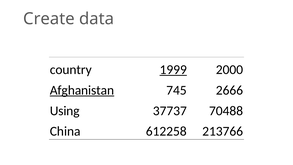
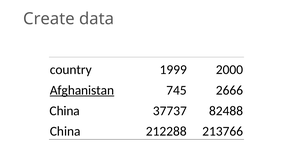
1999 underline: present -> none
Using at (65, 111): Using -> China
70488: 70488 -> 82488
612258: 612258 -> 212288
